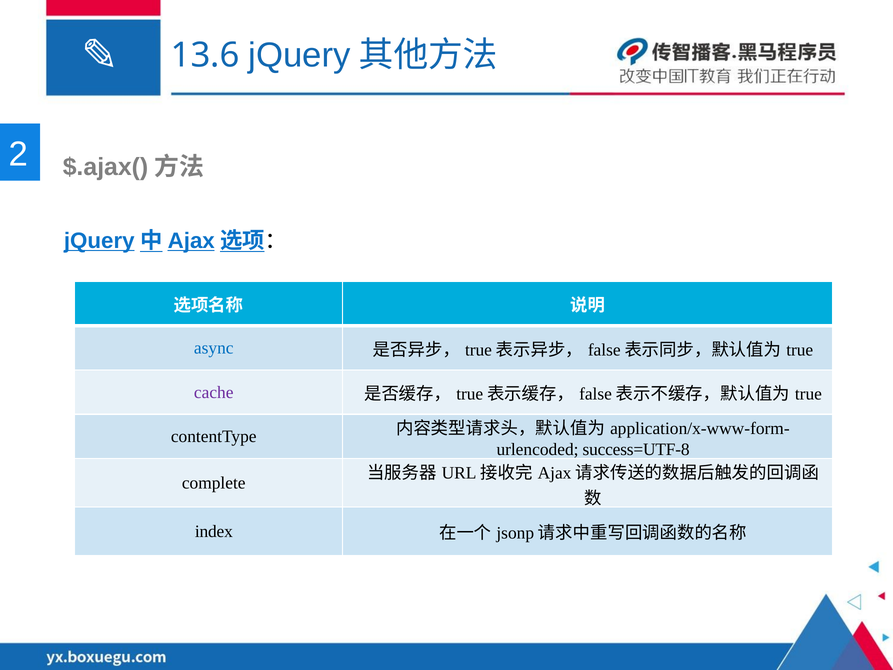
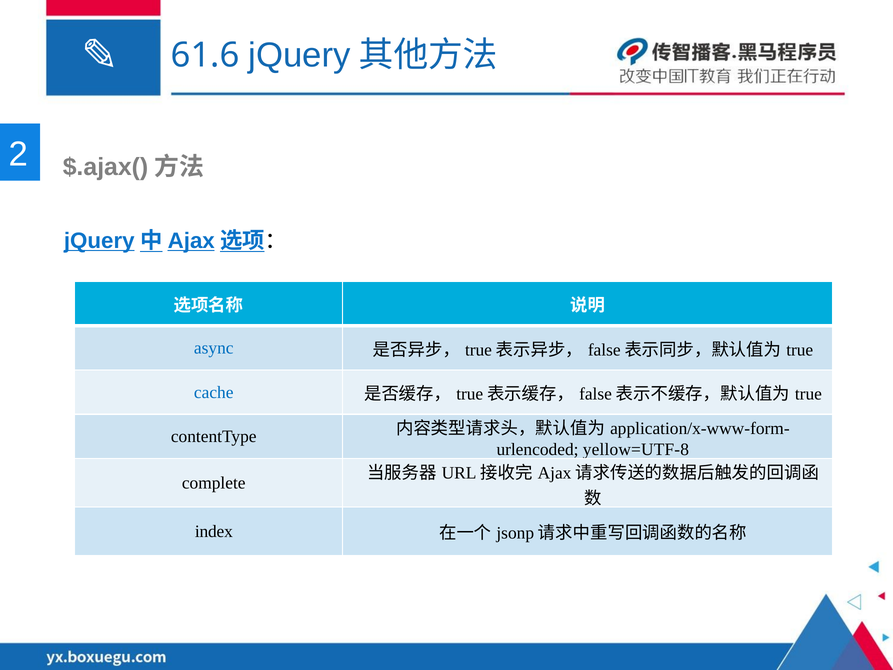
13.6: 13.6 -> 61.6
cache colour: purple -> blue
success=UTF-8: success=UTF-8 -> yellow=UTF-8
